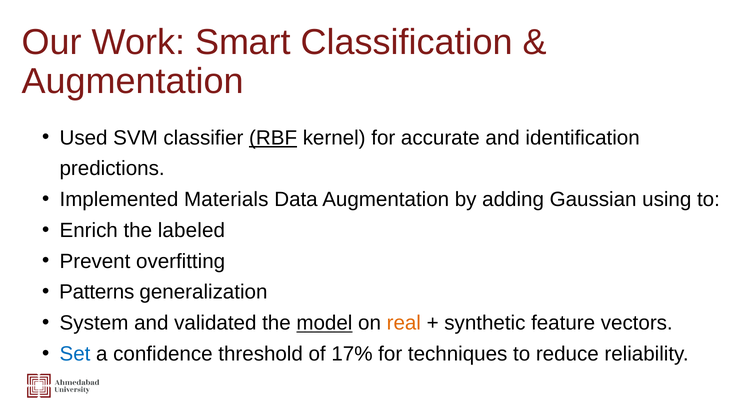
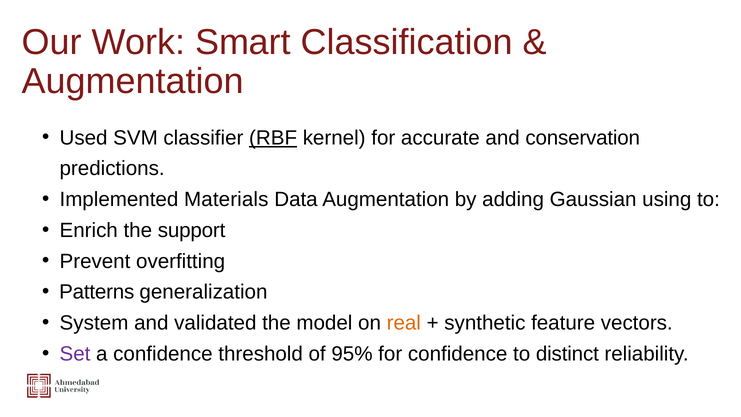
identification: identification -> conservation
labeled: labeled -> support
model underline: present -> none
Set colour: blue -> purple
17%: 17% -> 95%
for techniques: techniques -> confidence
reduce: reduce -> distinct
